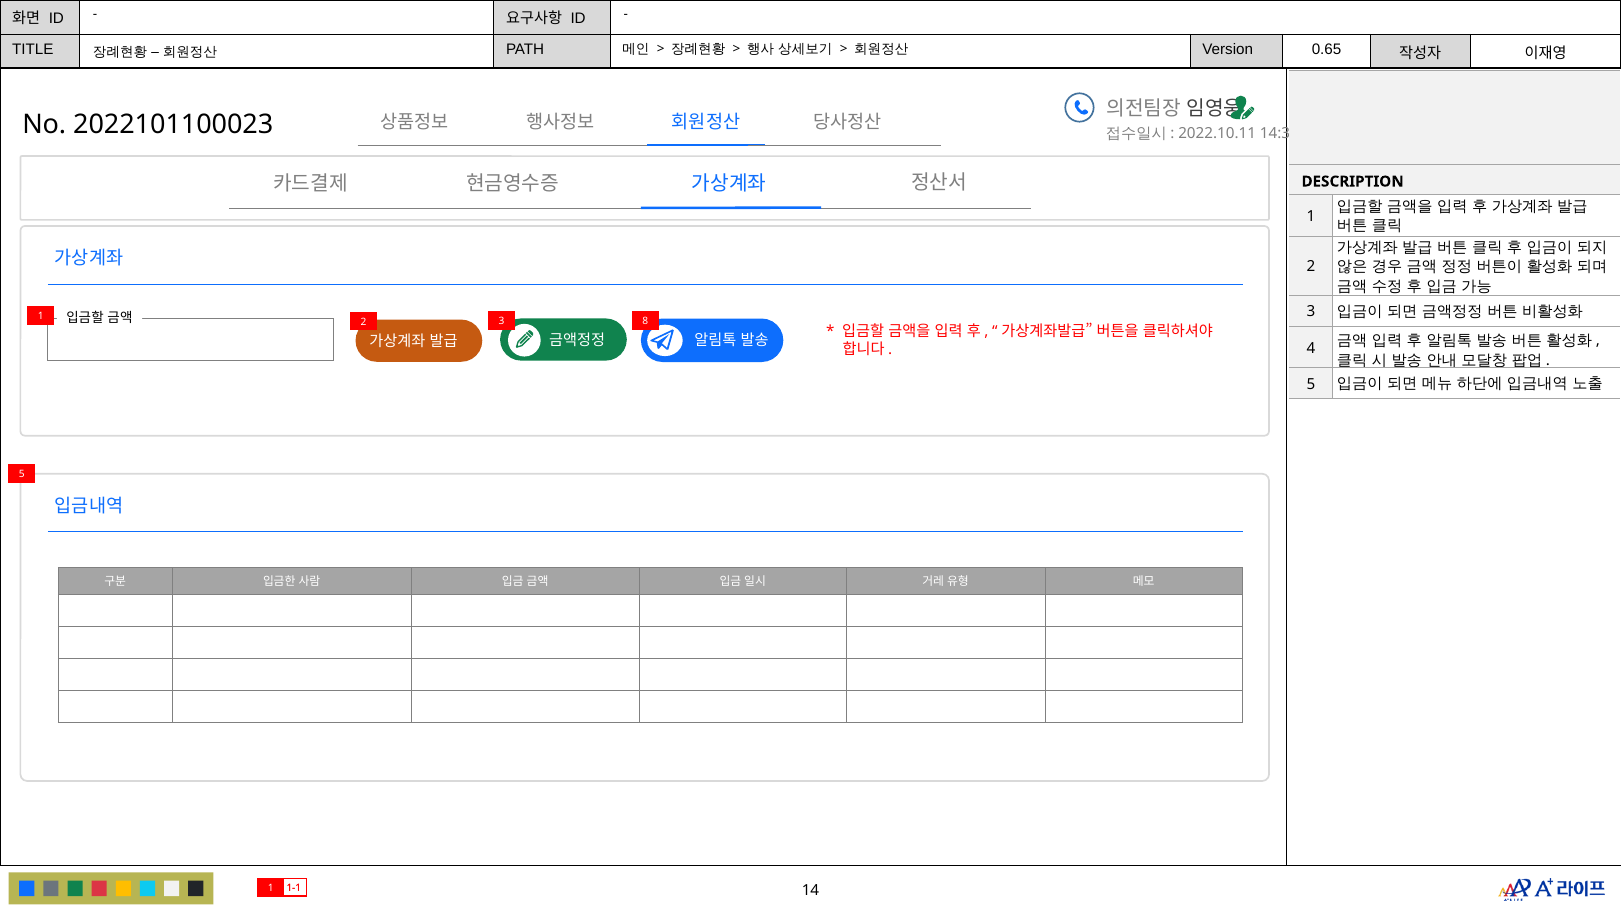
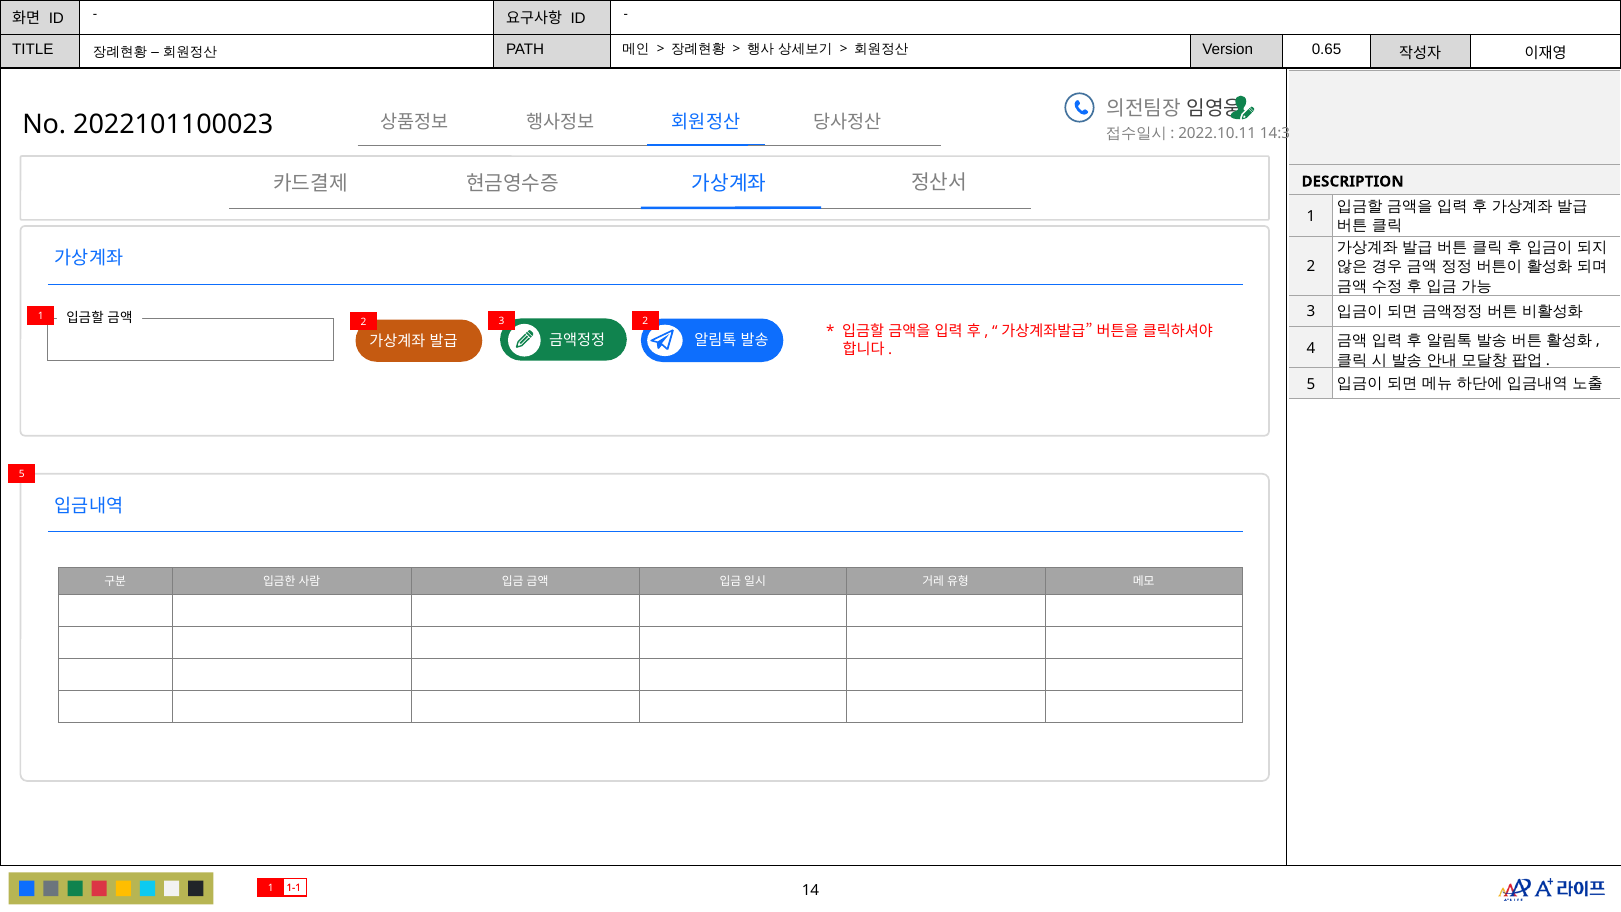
3 8: 8 -> 2
